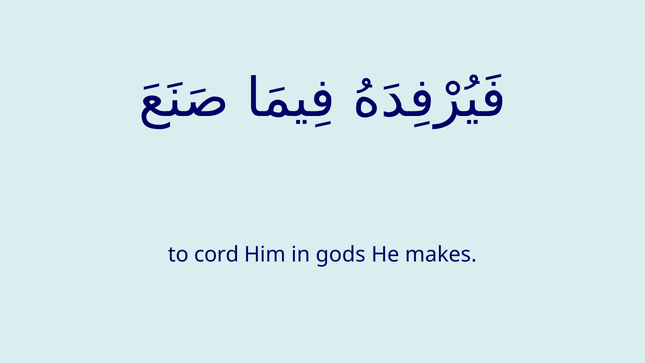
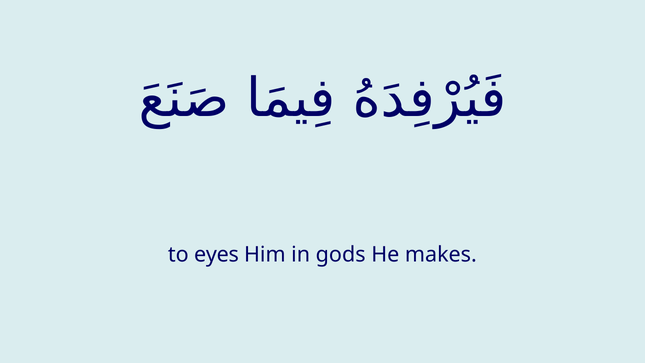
cord: cord -> eyes
